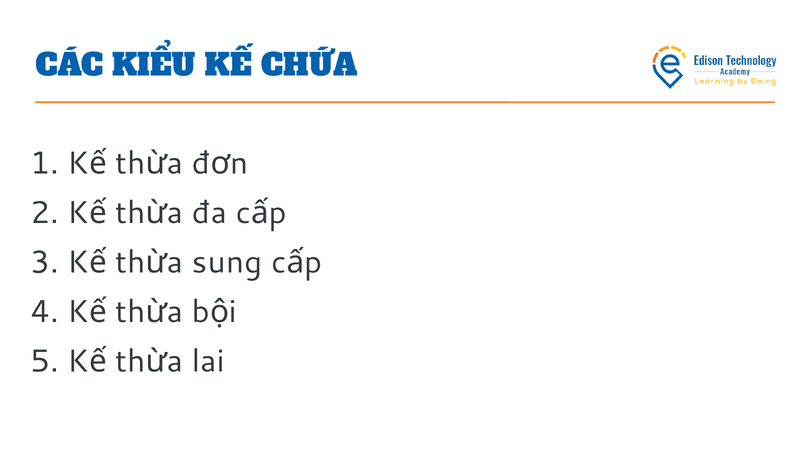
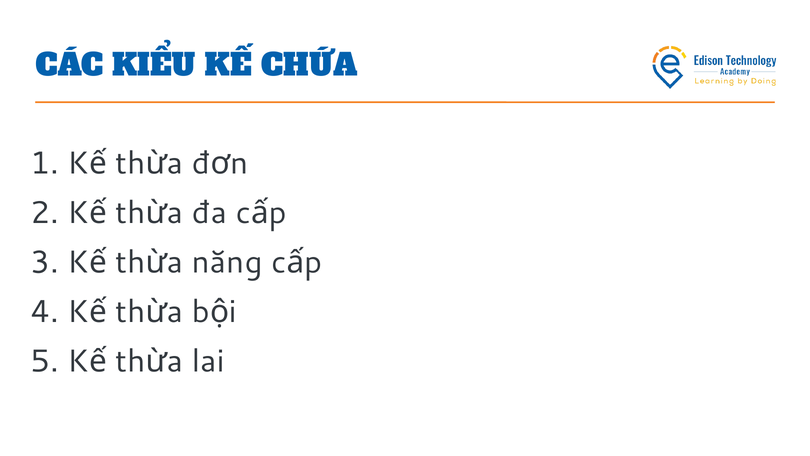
sung: sung -> năng
